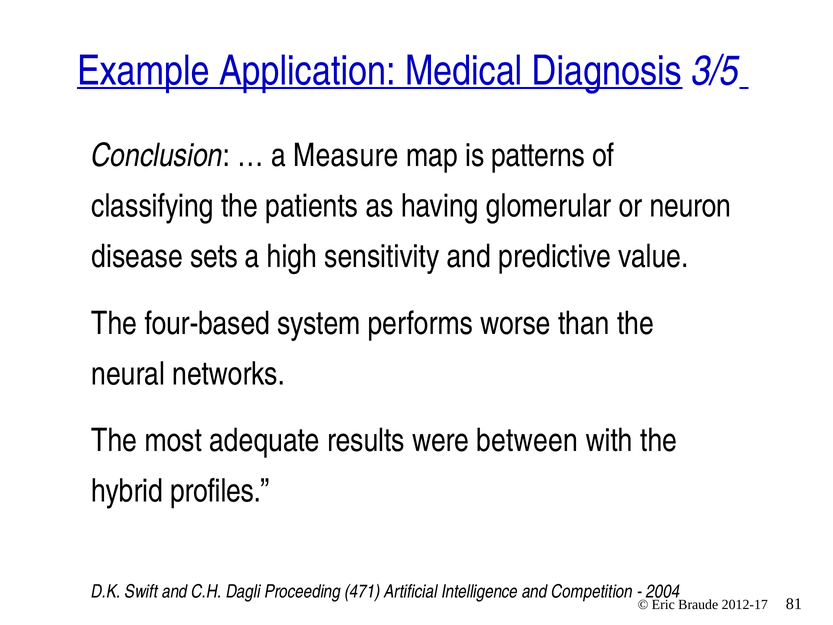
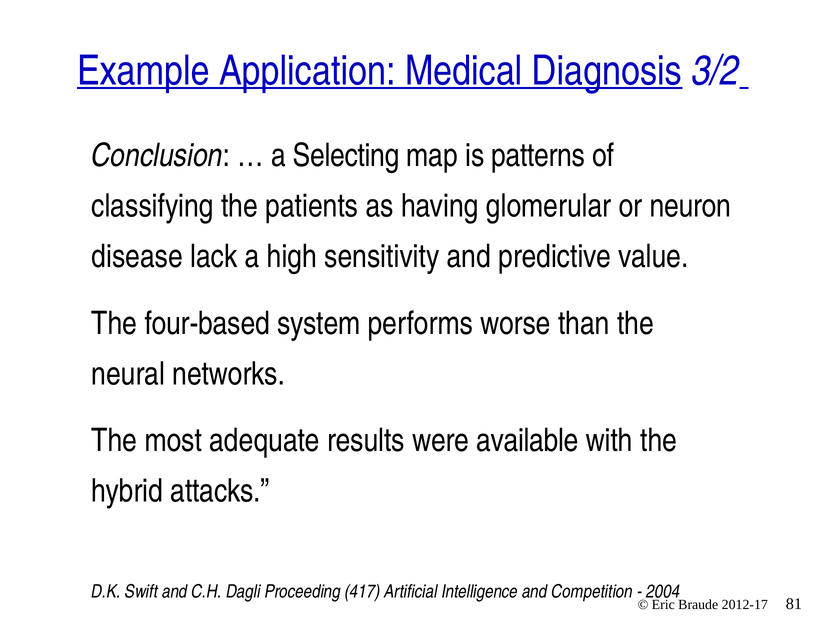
3/5: 3/5 -> 3/2
Measure: Measure -> Selecting
sets: sets -> lack
between: between -> available
profiles: profiles -> attacks
471: 471 -> 417
